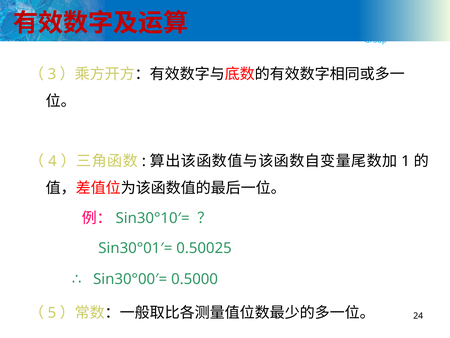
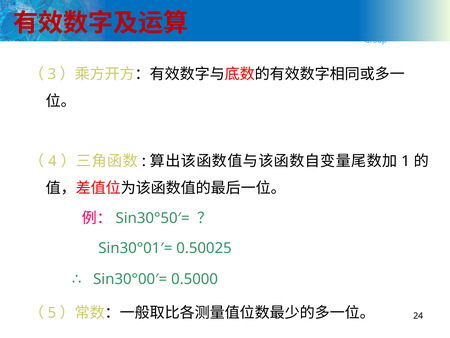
Sin30°10′=: Sin30°10′= -> Sin30°50′=
